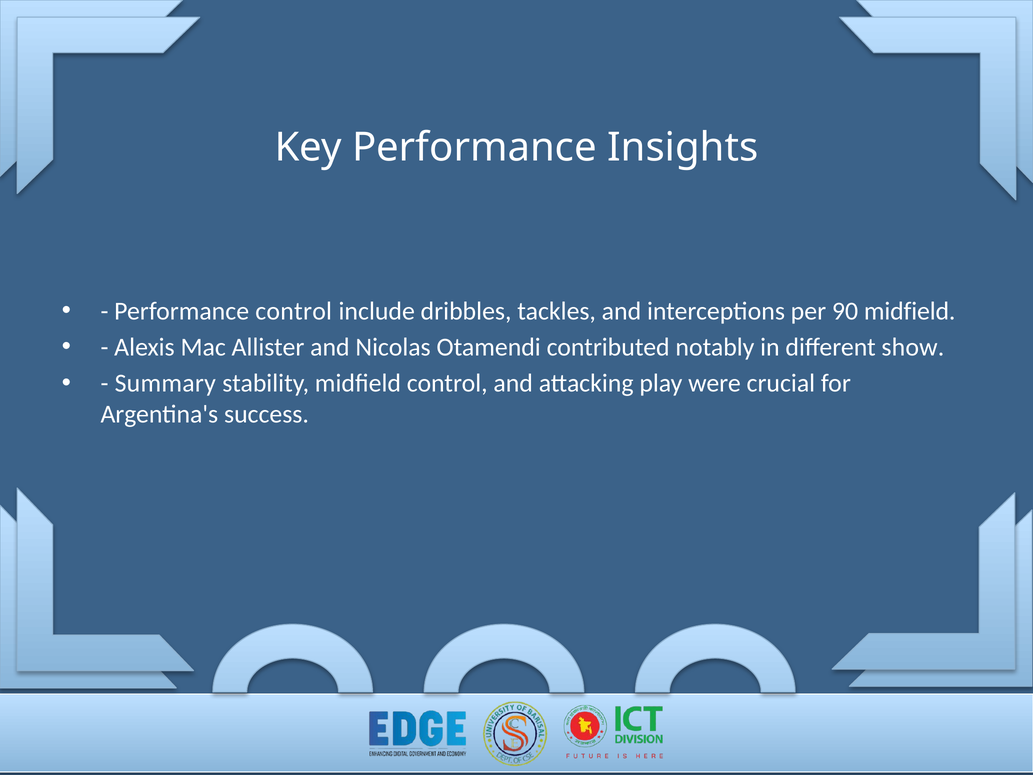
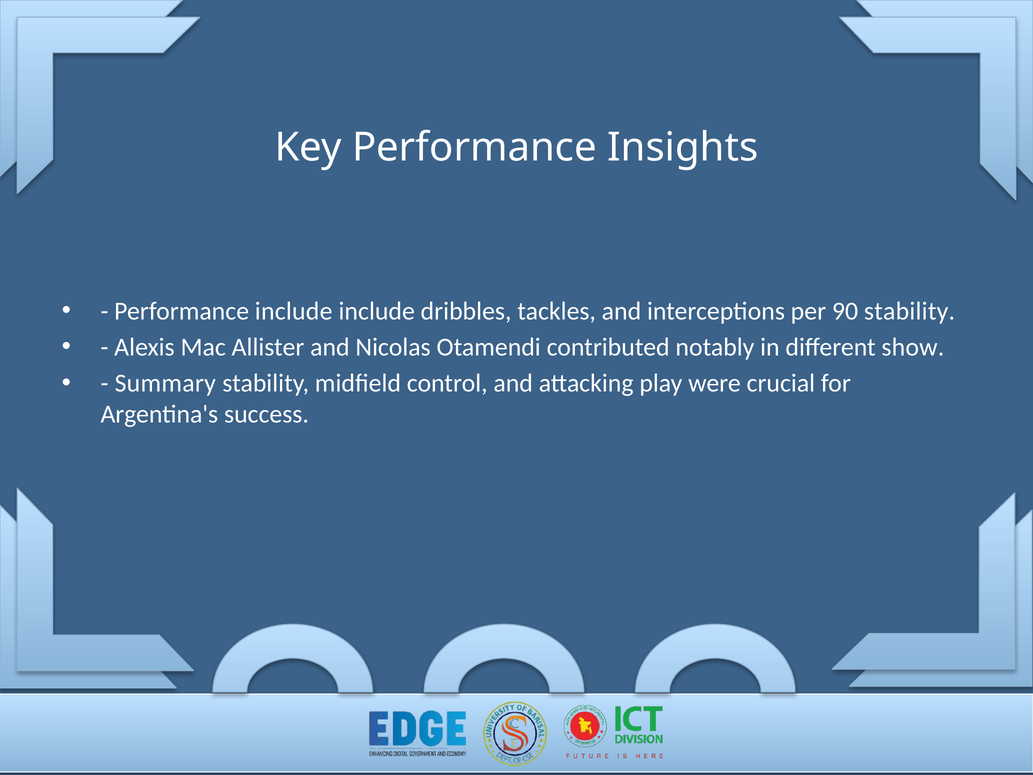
Performance control: control -> include
90 midfield: midfield -> stability
